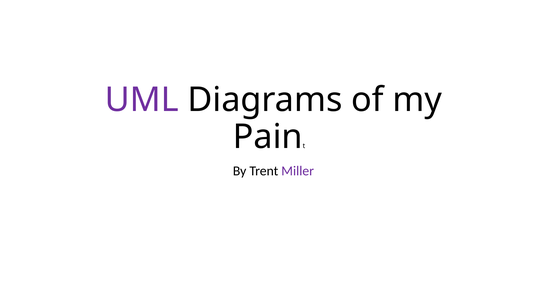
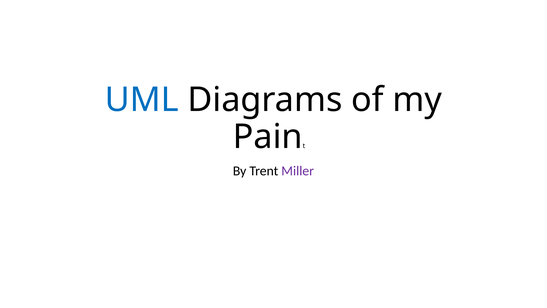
UML colour: purple -> blue
